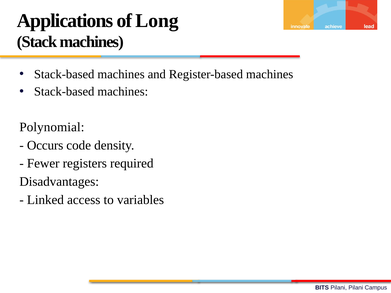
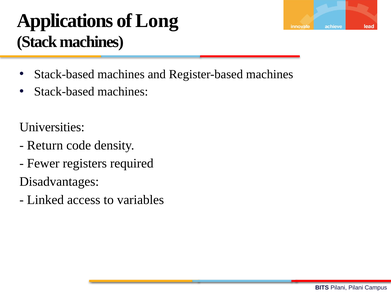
Polynomial: Polynomial -> Universities
Occurs: Occurs -> Return
